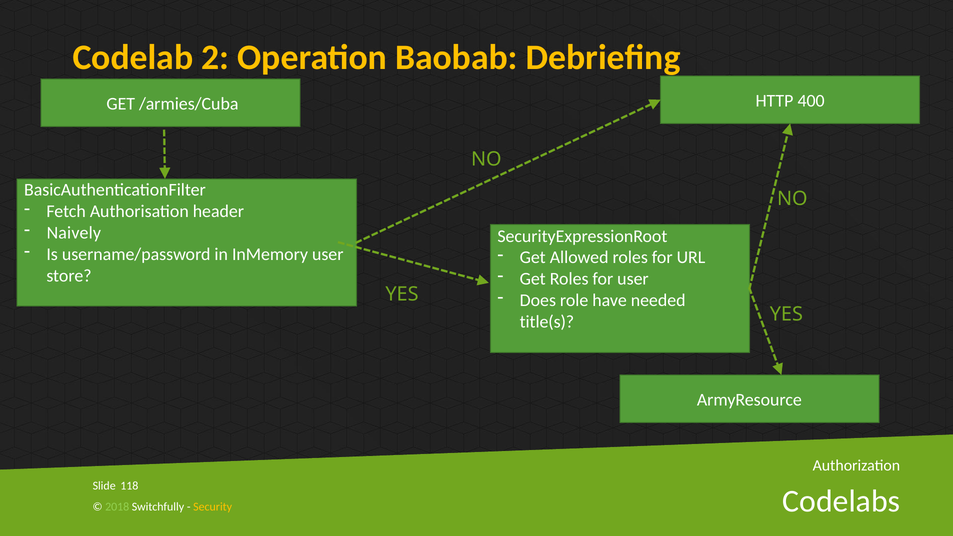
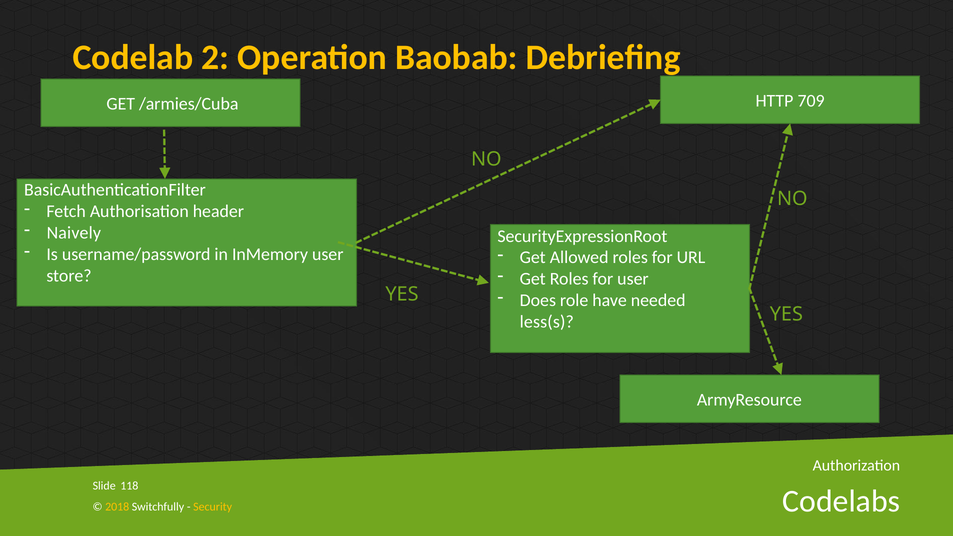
400: 400 -> 709
title(s: title(s -> less(s
2018 colour: light green -> yellow
